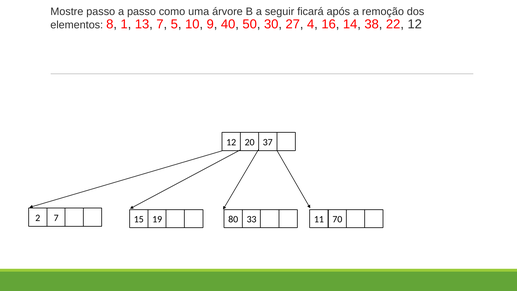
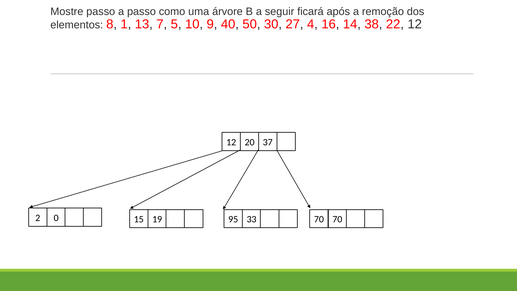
2 7: 7 -> 0
80: 80 -> 95
33 11: 11 -> 70
